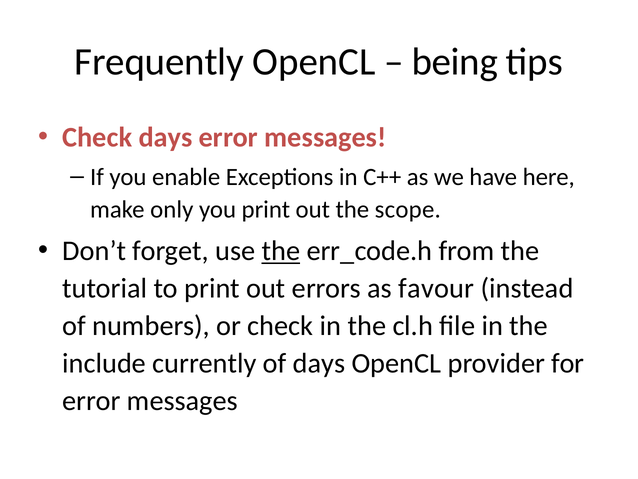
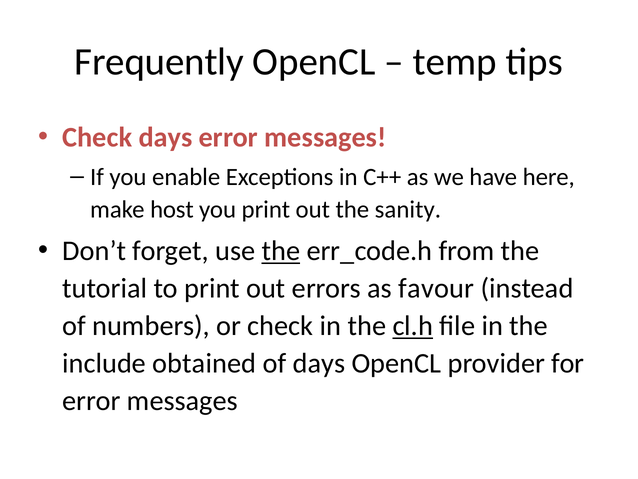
being: being -> temp
only: only -> host
scope: scope -> sanity
cl.h underline: none -> present
currently: currently -> obtained
